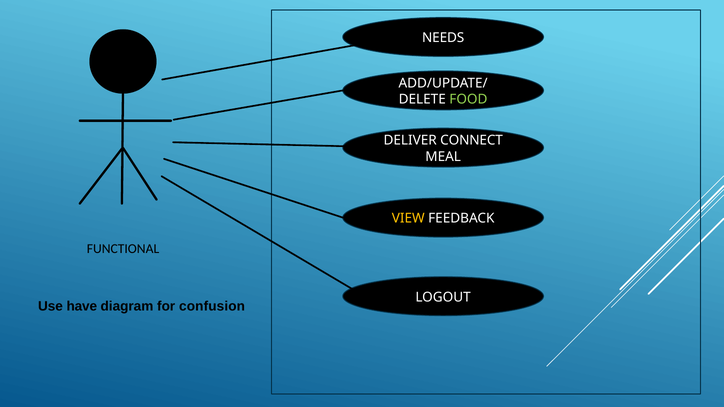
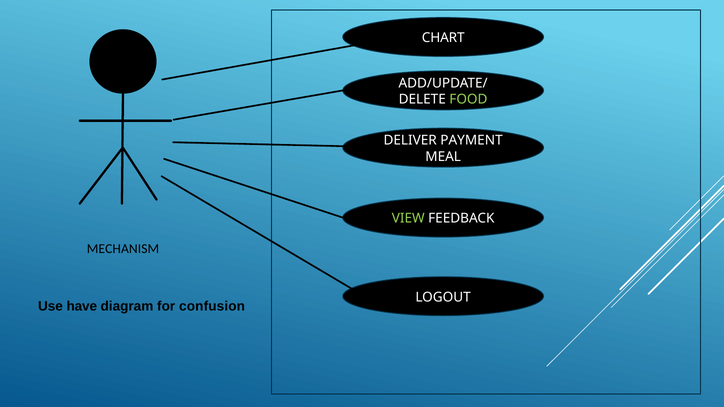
NEEDS: NEEDS -> CHART
CONNECT: CONNECT -> PAYMENT
VIEW colour: yellow -> light green
FUNCTIONAL: FUNCTIONAL -> MECHANISM
